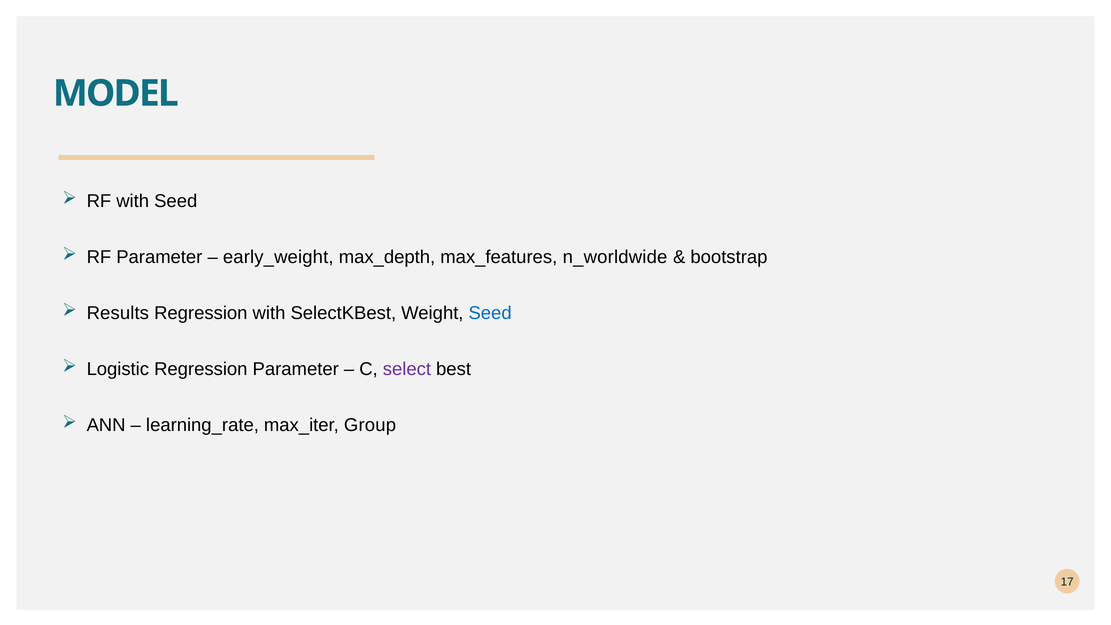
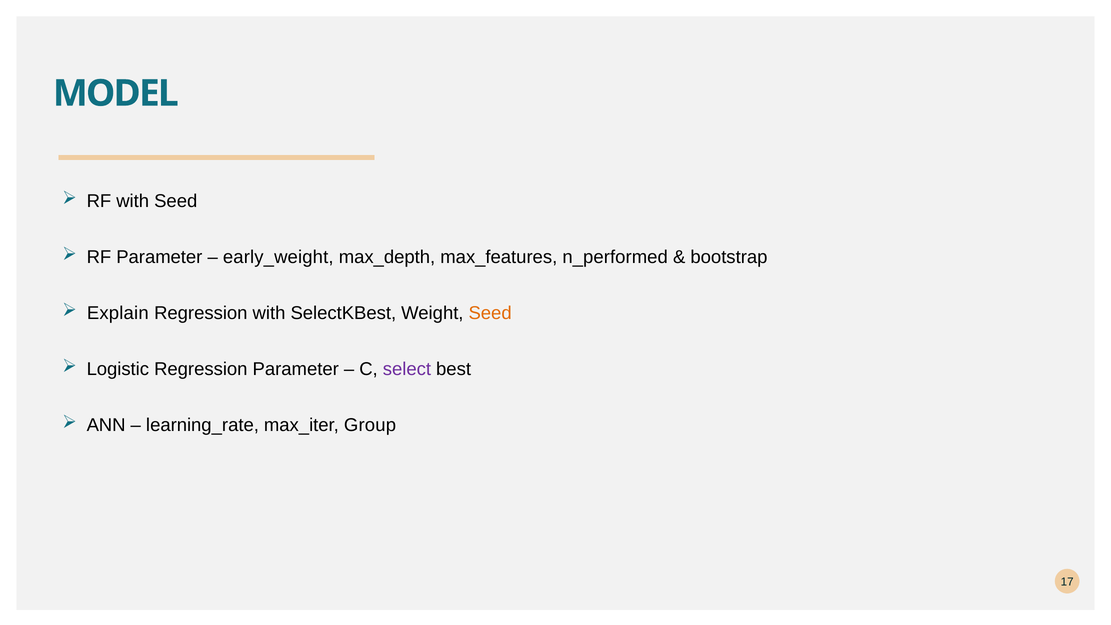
n_worldwide: n_worldwide -> n_performed
Results: Results -> Explain
Seed at (490, 313) colour: blue -> orange
